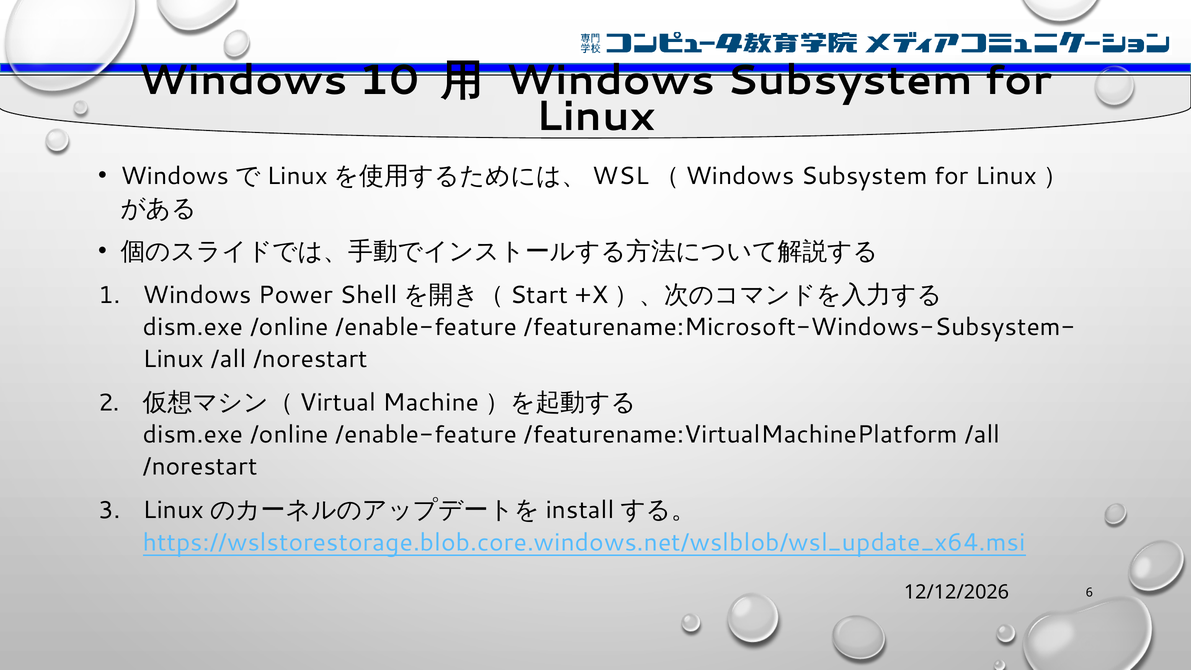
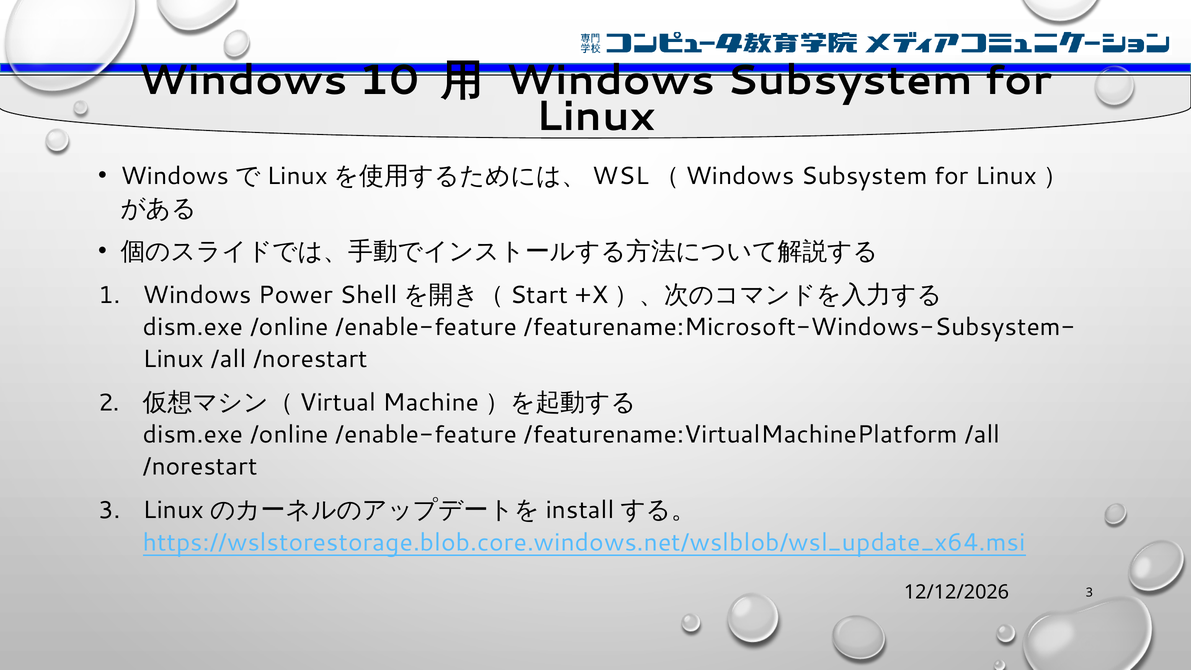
6 at (1089, 592): 6 -> 3
